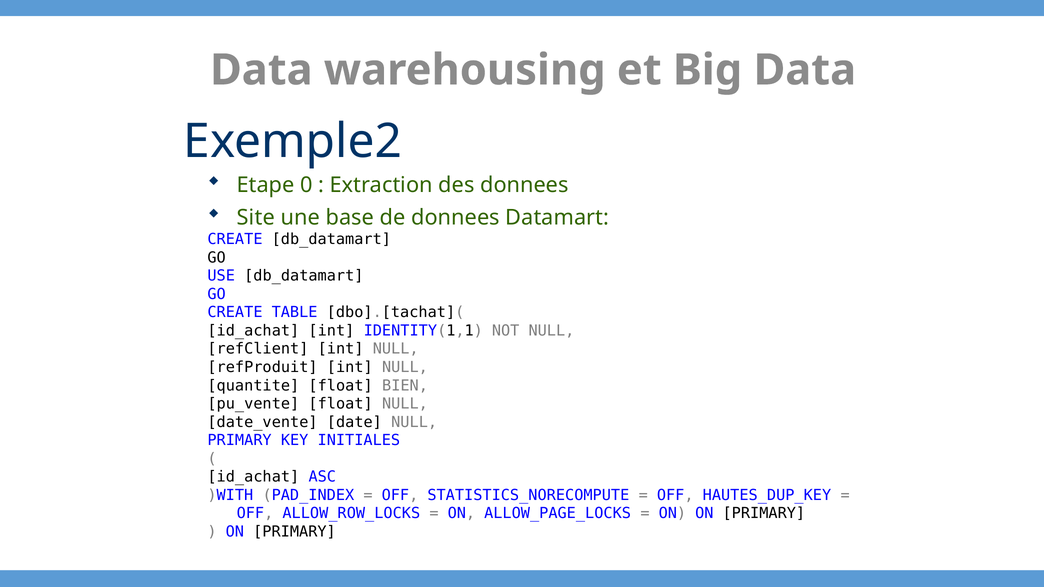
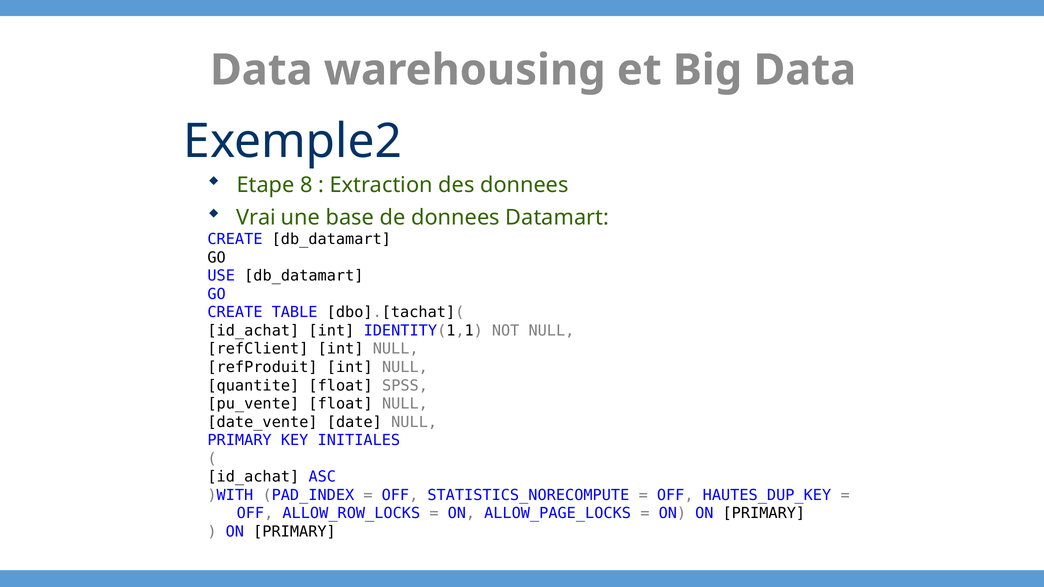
0: 0 -> 8
Site: Site -> Vrai
BIEN: BIEN -> SPSS
